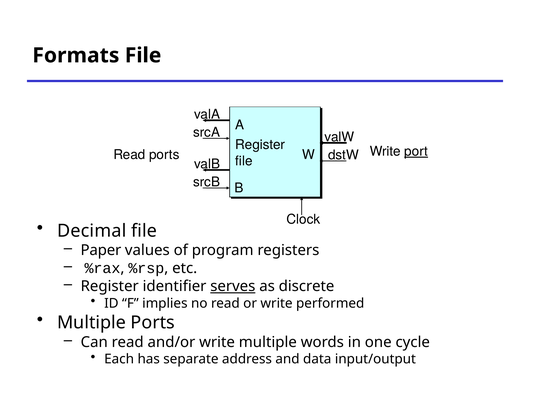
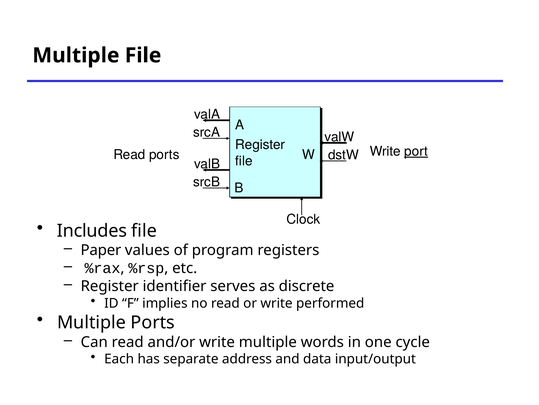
Formats at (76, 55): Formats -> Multiple
Decimal: Decimal -> Includes
serves underline: present -> none
